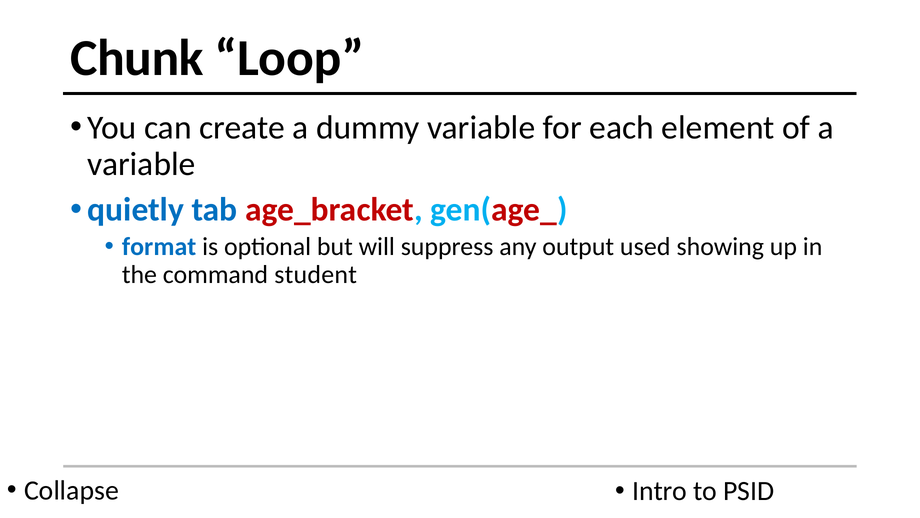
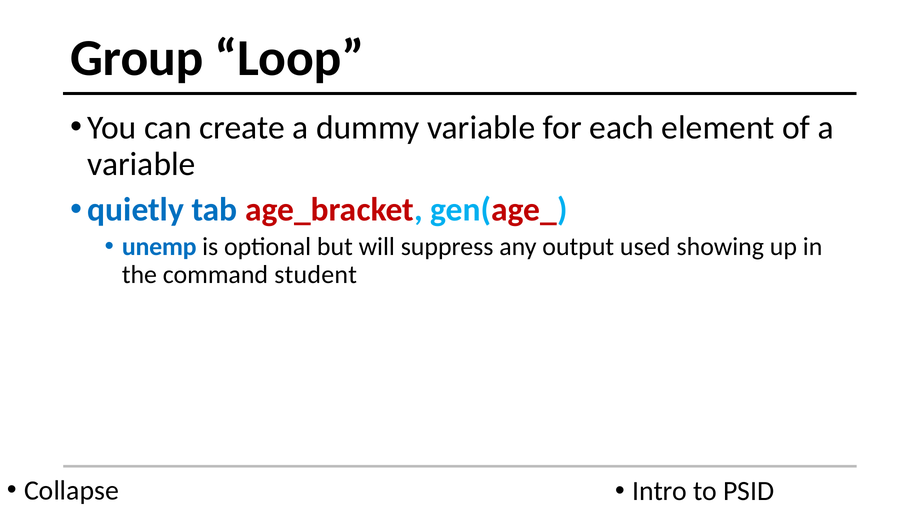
Chunk: Chunk -> Group
format: format -> unemp
